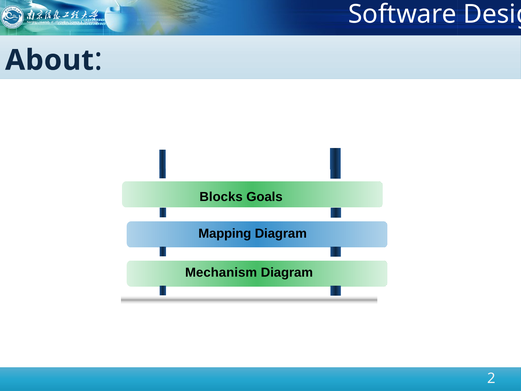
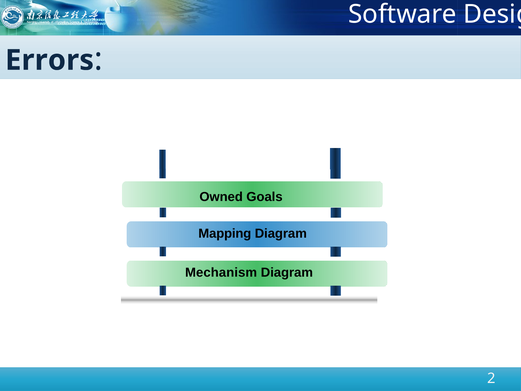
About: About -> Errors
Blocks: Blocks -> Owned
